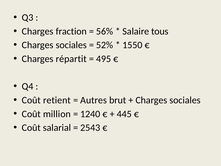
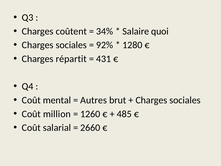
fraction: fraction -> coûtent
56%: 56% -> 34%
tous: tous -> quoi
52%: 52% -> 92%
1550: 1550 -> 1280
495: 495 -> 431
retient: retient -> mental
1240: 1240 -> 1260
445: 445 -> 485
2543: 2543 -> 2660
